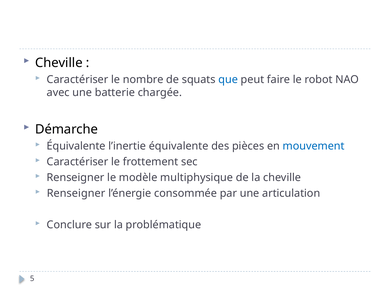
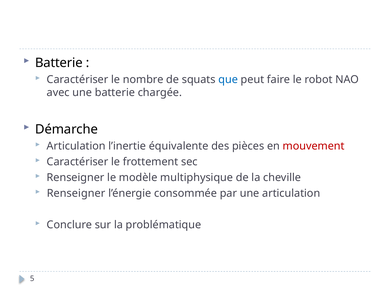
Cheville at (59, 63): Cheville -> Batterie
Équivalente at (76, 146): Équivalente -> Articulation
mouvement colour: blue -> red
